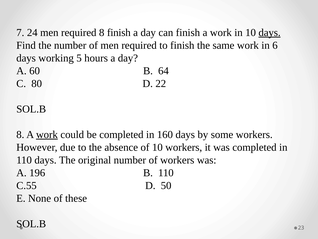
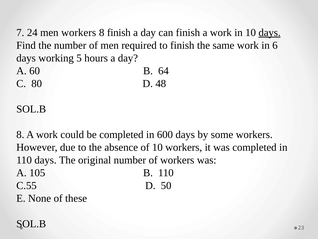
24 men required: required -> workers
22: 22 -> 48
work at (47, 134) underline: present -> none
160: 160 -> 600
196: 196 -> 105
